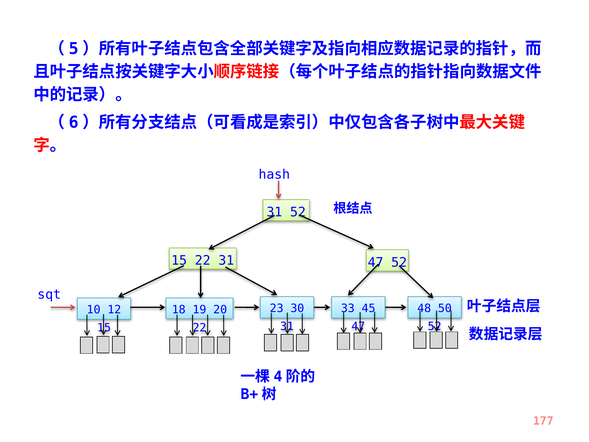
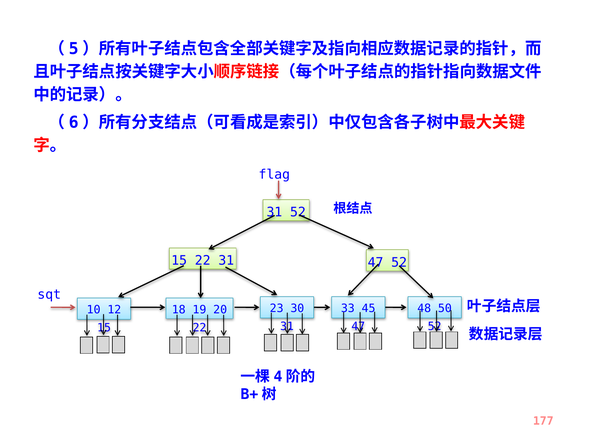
hash: hash -> flag
